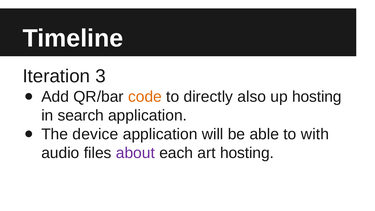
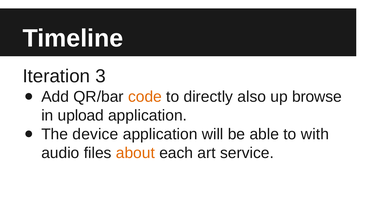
up hosting: hosting -> browse
search: search -> upload
about colour: purple -> orange
art hosting: hosting -> service
